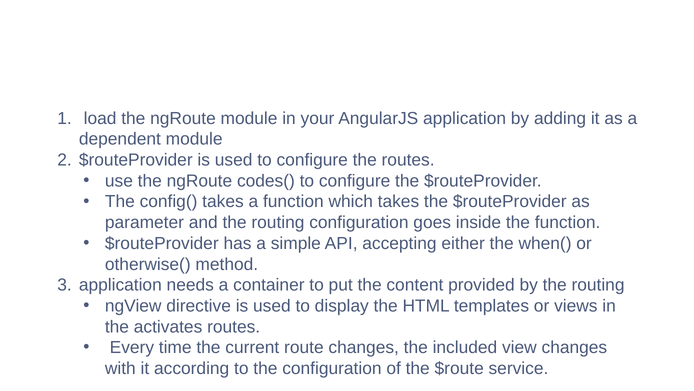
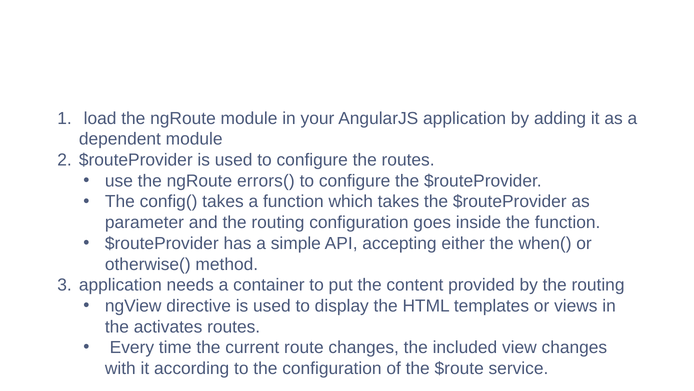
codes(: codes( -> errors(
